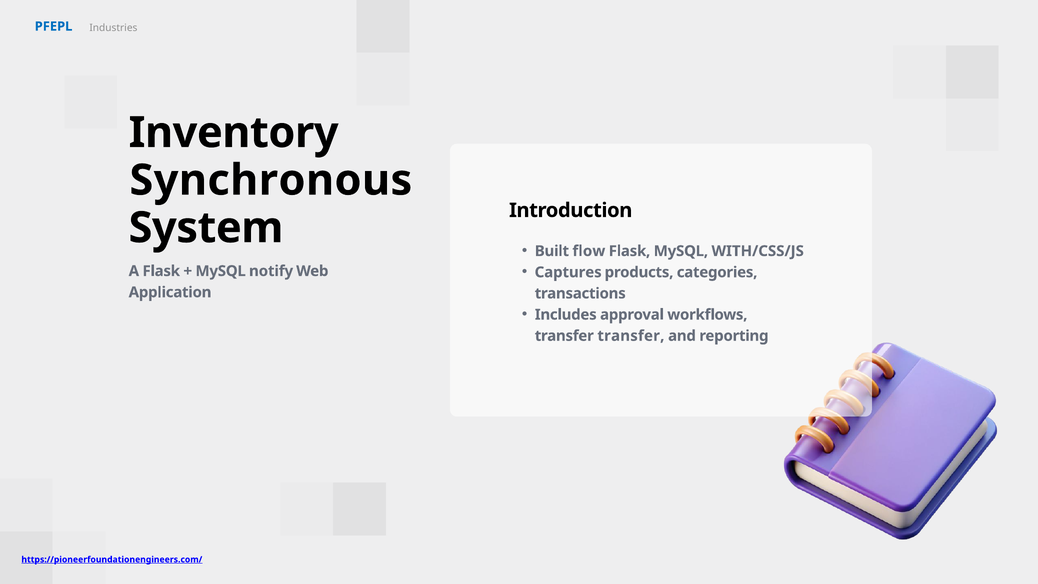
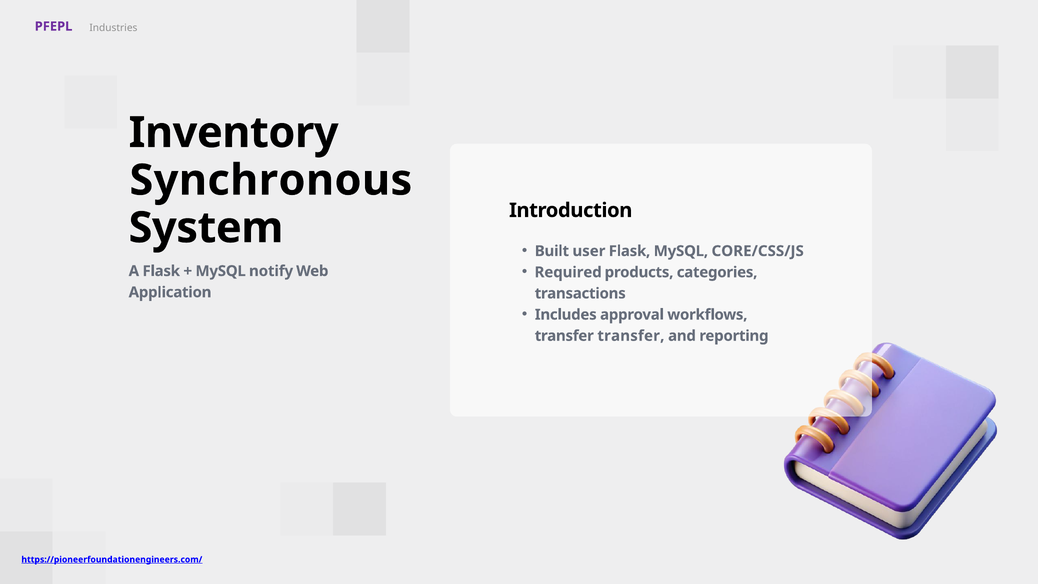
PFEPL colour: blue -> purple
flow: flow -> user
WITH/CSS/JS: WITH/CSS/JS -> CORE/CSS/JS
Captures: Captures -> Required
